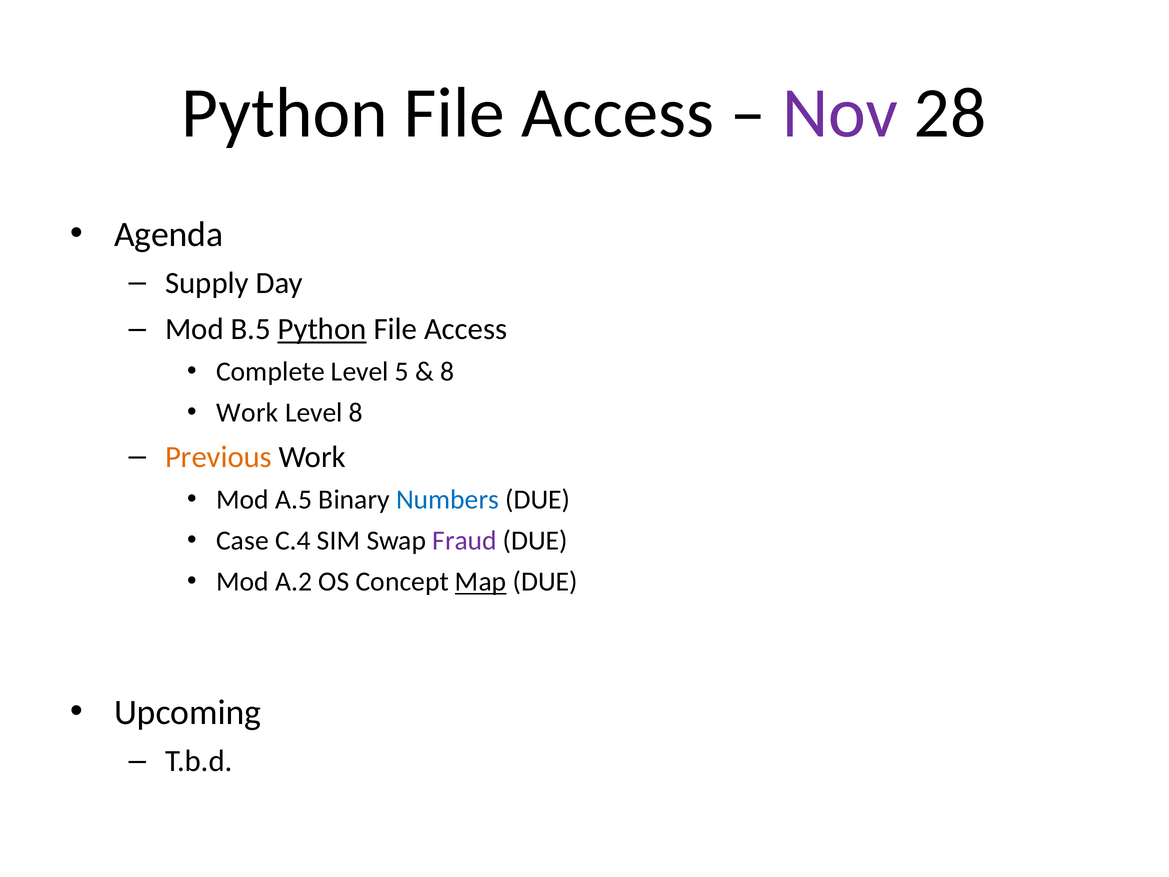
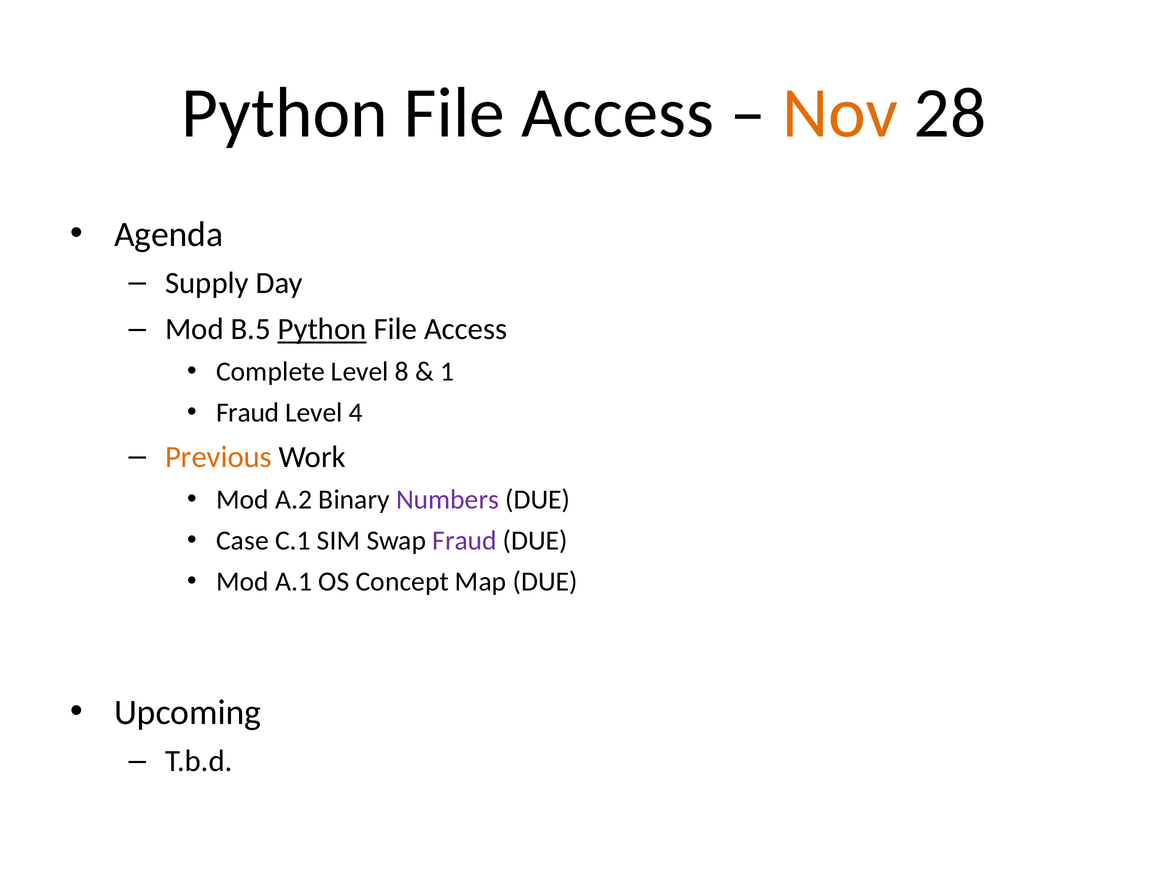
Nov colour: purple -> orange
5: 5 -> 8
8 at (447, 372): 8 -> 1
Work at (247, 413): Work -> Fraud
Level 8: 8 -> 4
A.5: A.5 -> A.2
Numbers colour: blue -> purple
C.4: C.4 -> C.1
A.2: A.2 -> A.1
Map underline: present -> none
